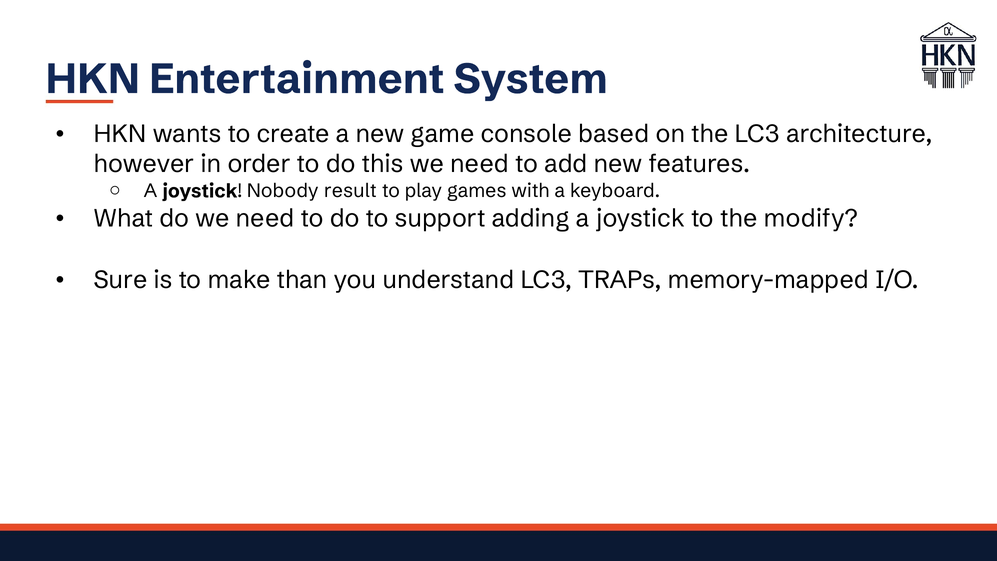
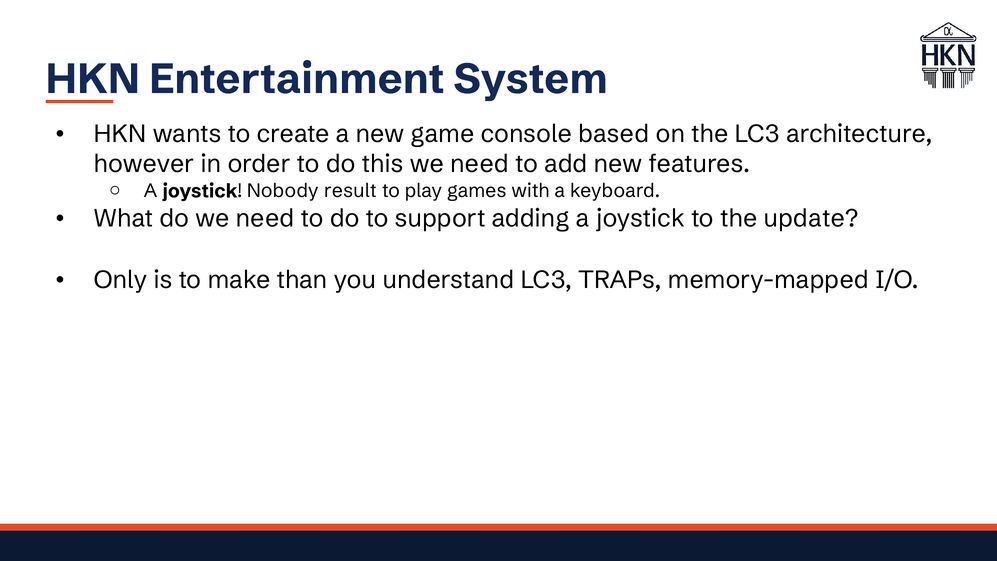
modify: modify -> update
Sure: Sure -> Only
